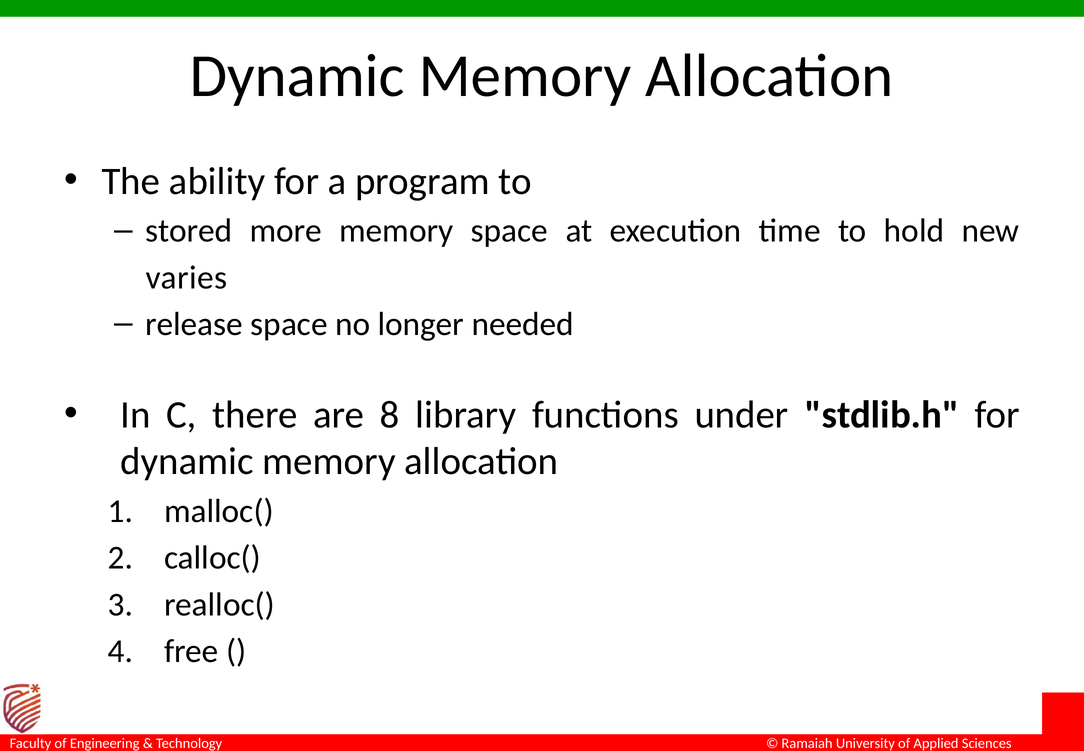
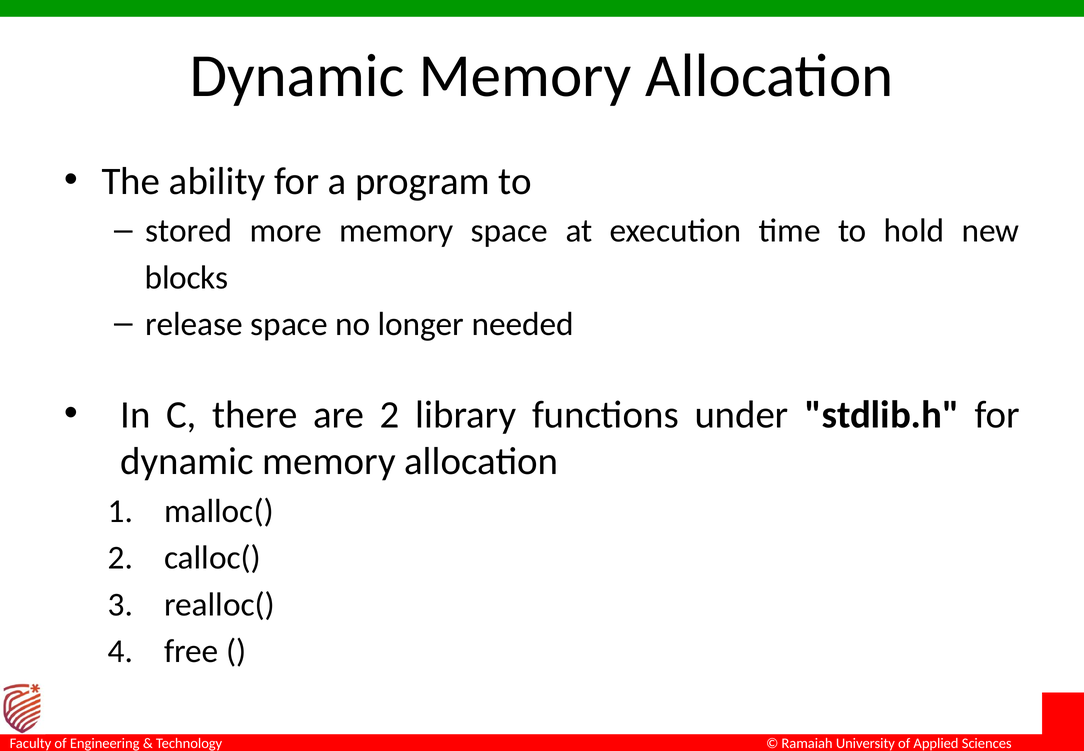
varies: varies -> blocks
are 8: 8 -> 2
